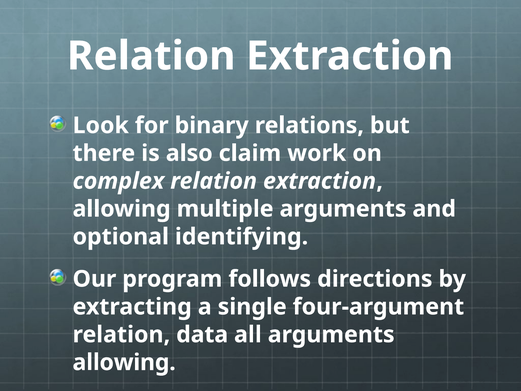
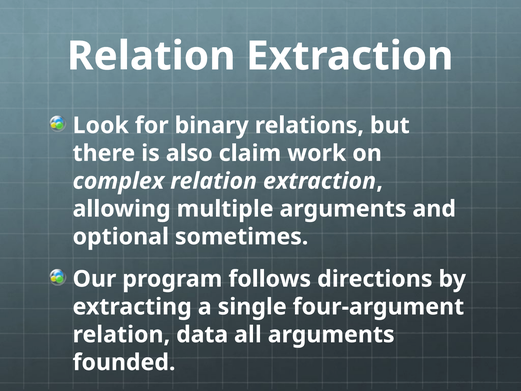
identifying: identifying -> sometimes
allowing at (124, 362): allowing -> founded
